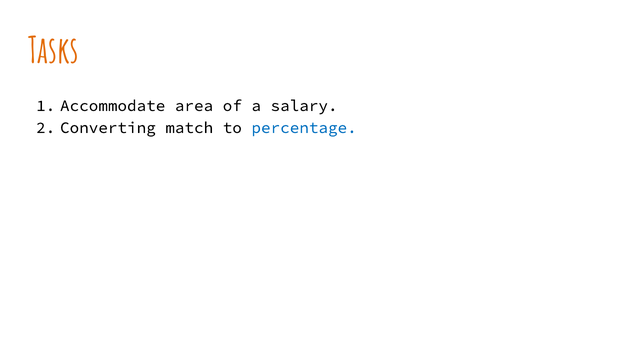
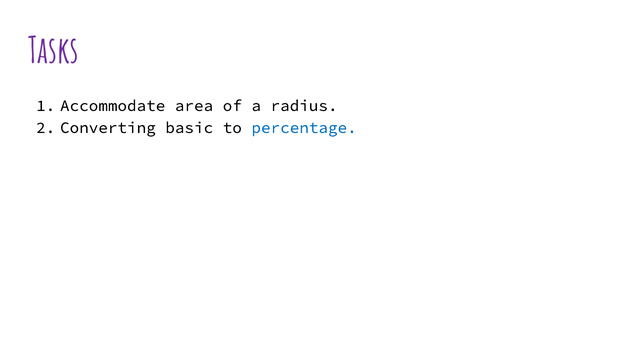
Tasks colour: orange -> purple
salary: salary -> radius
match: match -> basic
